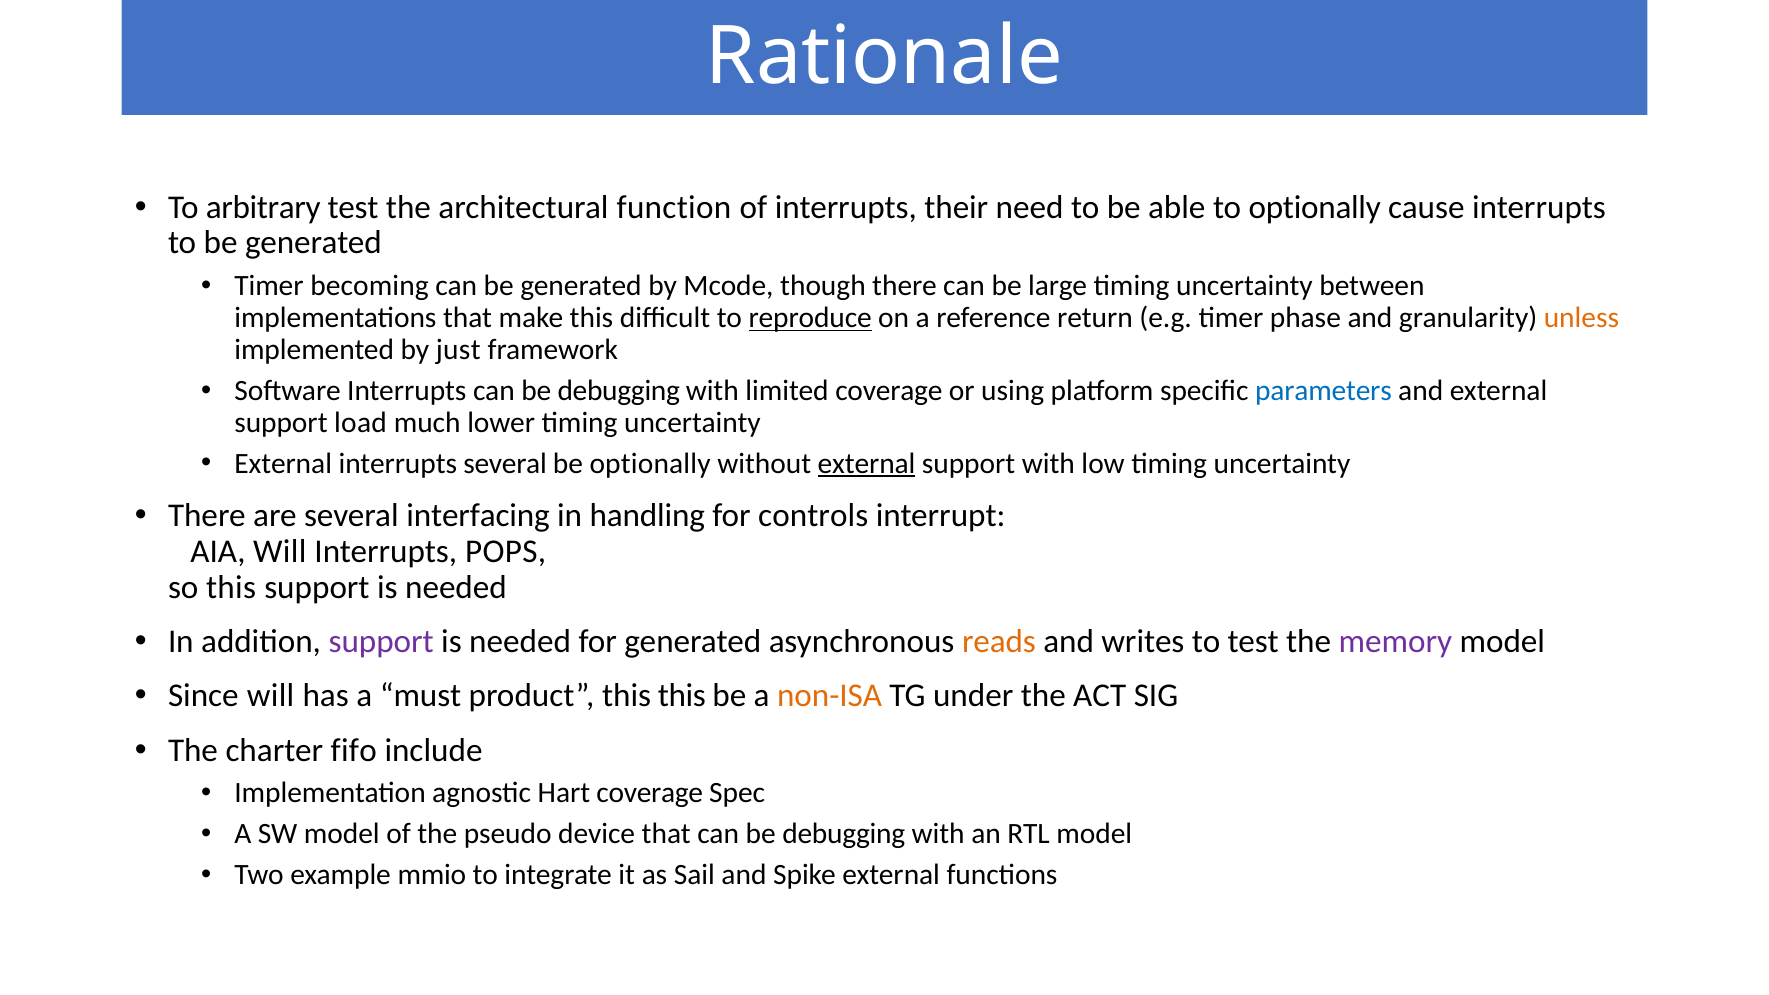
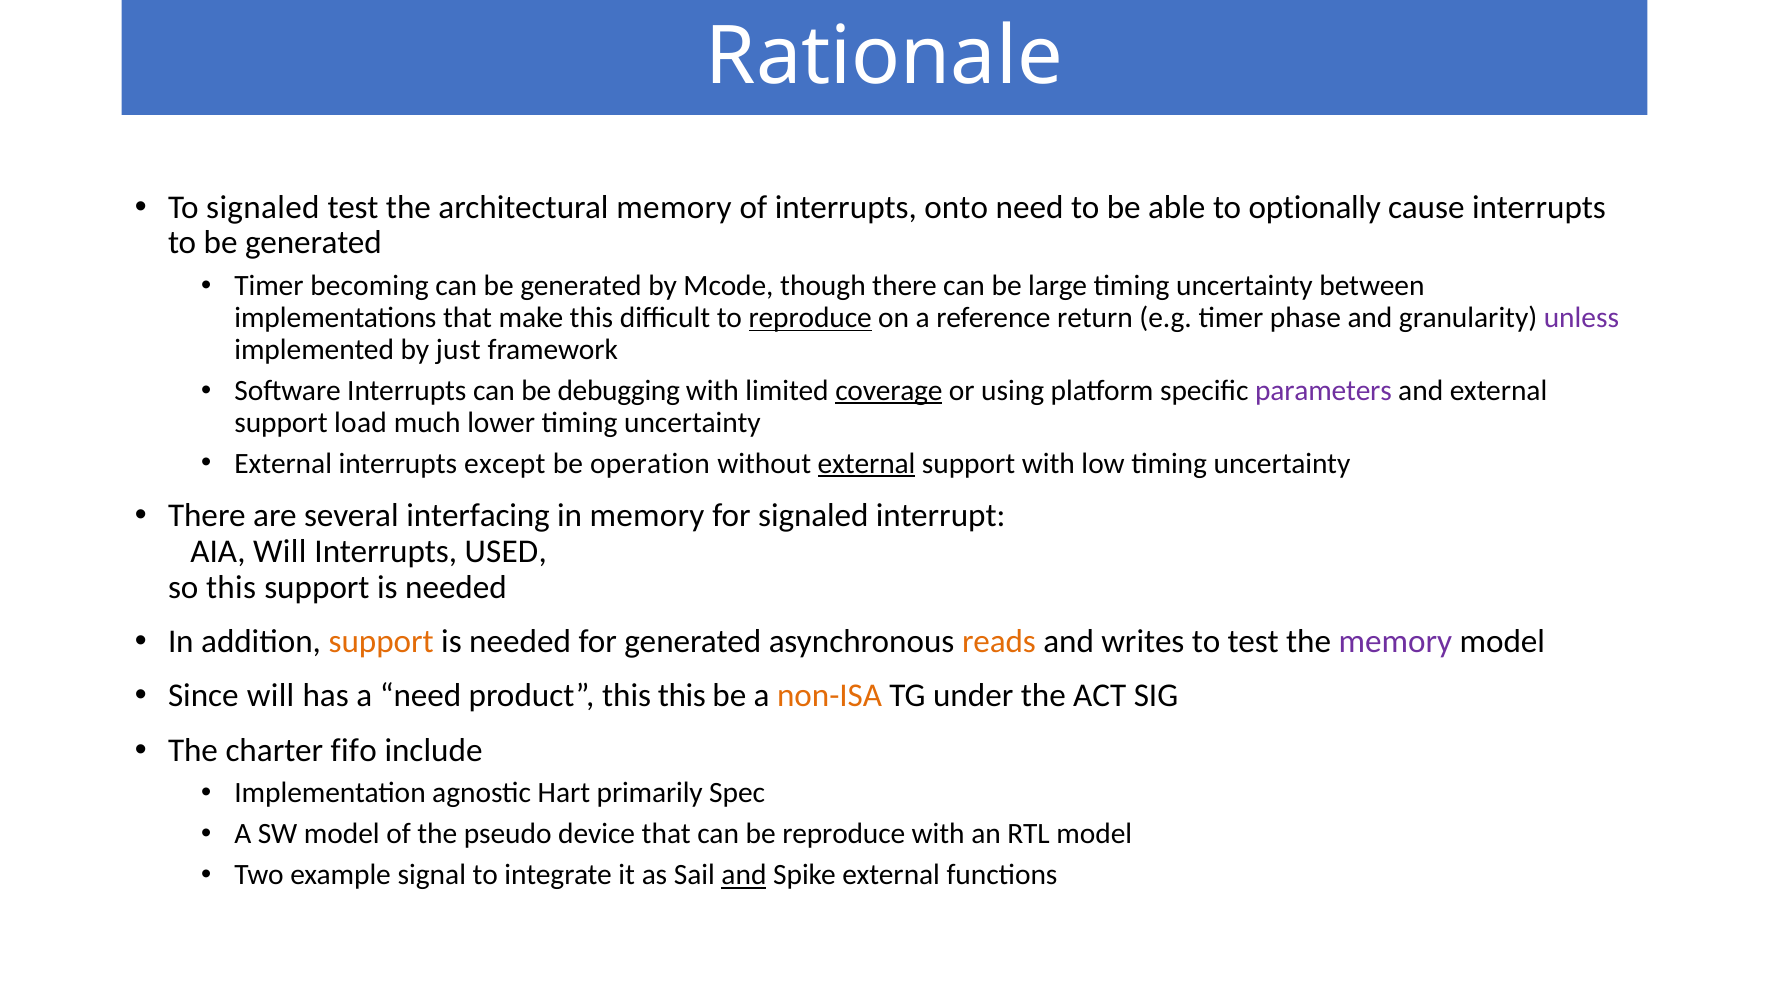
To arbitrary: arbitrary -> signaled
architectural function: function -> memory
their: their -> onto
unless colour: orange -> purple
coverage at (889, 391) underline: none -> present
parameters colour: blue -> purple
interrupts several: several -> except
be optionally: optionally -> operation
in handling: handling -> memory
for controls: controls -> signaled
POPS: POPS -> USED
support at (381, 642) colour: purple -> orange
a must: must -> need
Hart coverage: coverage -> primarily
that can be debugging: debugging -> reproduce
mmio: mmio -> signal
and at (744, 875) underline: none -> present
